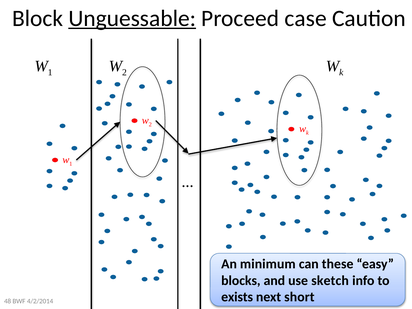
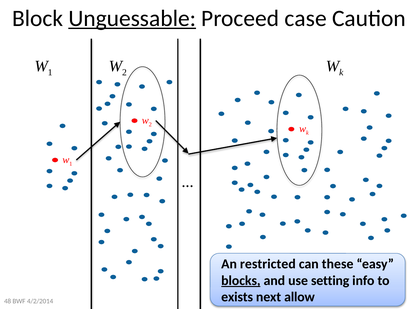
minimum: minimum -> restricted
blocks underline: none -> present
sketch: sketch -> setting
short: short -> allow
